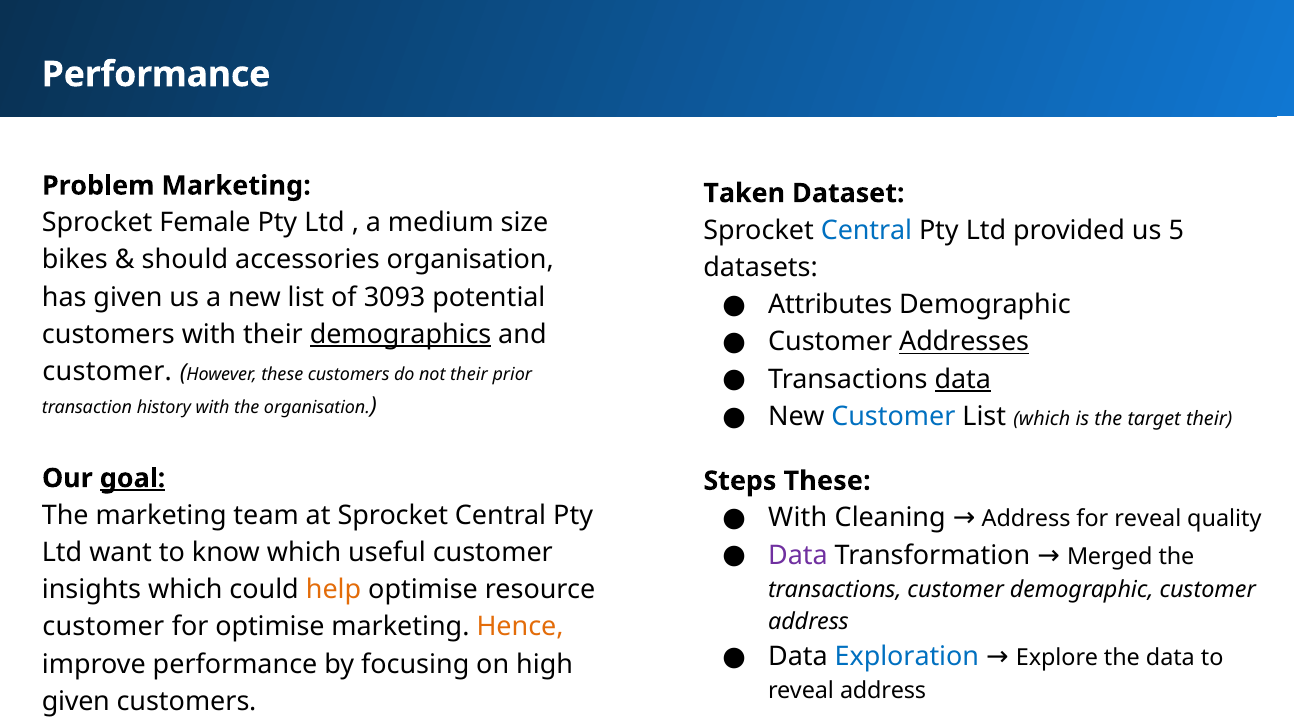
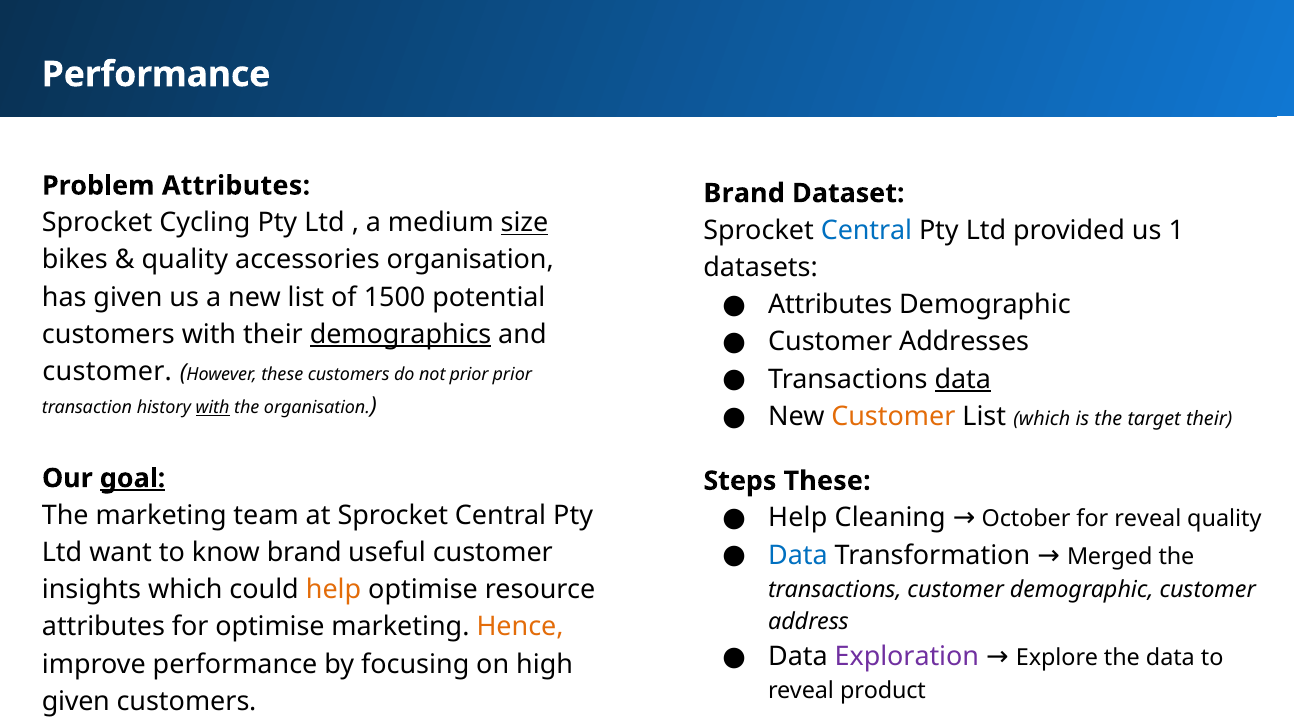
Problem Marketing: Marketing -> Attributes
Taken at (744, 193): Taken -> Brand
Female: Female -> Cycling
size underline: none -> present
5: 5 -> 1
should at (185, 260): should -> quality
3093: 3093 -> 1500
Addresses underline: present -> none
not their: their -> prior
with at (213, 408) underline: none -> present
Customer at (893, 416) colour: blue -> orange
With at (798, 518): With -> Help
Address at (1026, 519): Address -> October
Data at (798, 555) colour: purple -> blue
know which: which -> brand
customer at (103, 627): customer -> attributes
Exploration colour: blue -> purple
reveal address: address -> product
